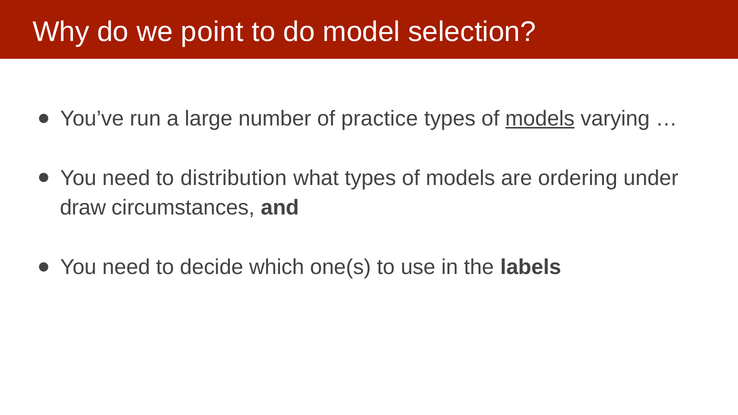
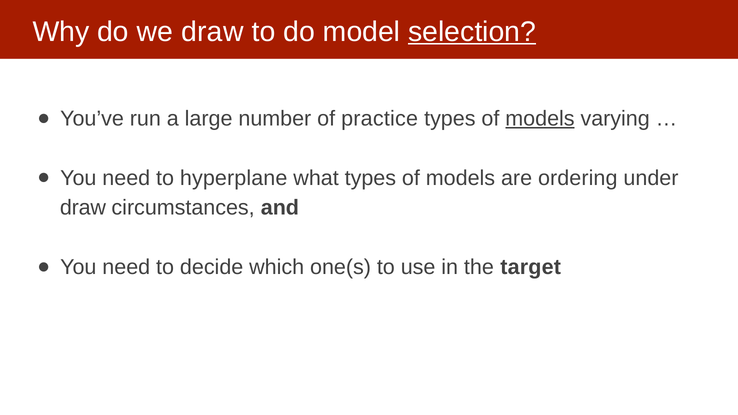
we point: point -> draw
selection underline: none -> present
distribution: distribution -> hyperplane
labels: labels -> target
